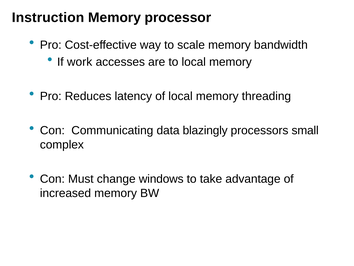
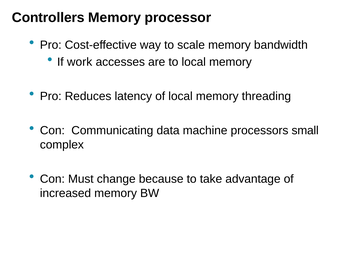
Instruction: Instruction -> Controllers
blazingly: blazingly -> machine
windows: windows -> because
